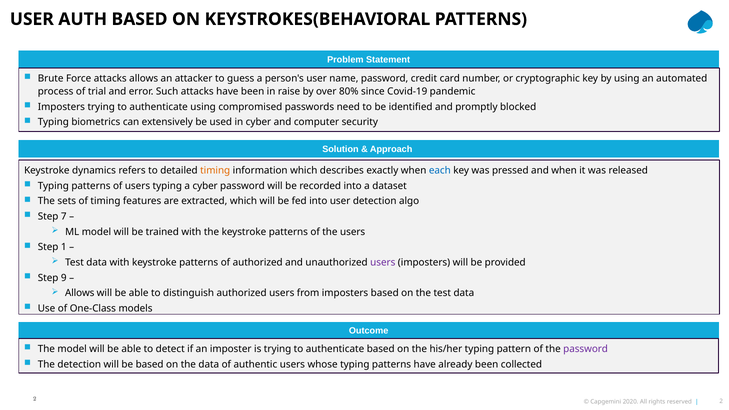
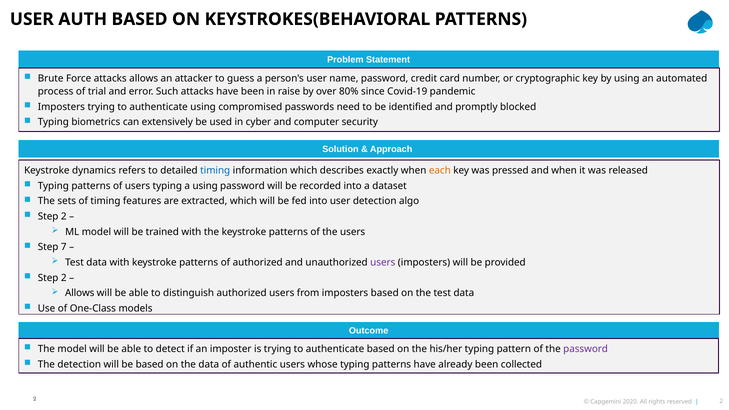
timing at (215, 171) colour: orange -> blue
each colour: blue -> orange
a cyber: cyber -> using
7 at (64, 216): 7 -> 2
1: 1 -> 7
9 at (64, 278): 9 -> 2
